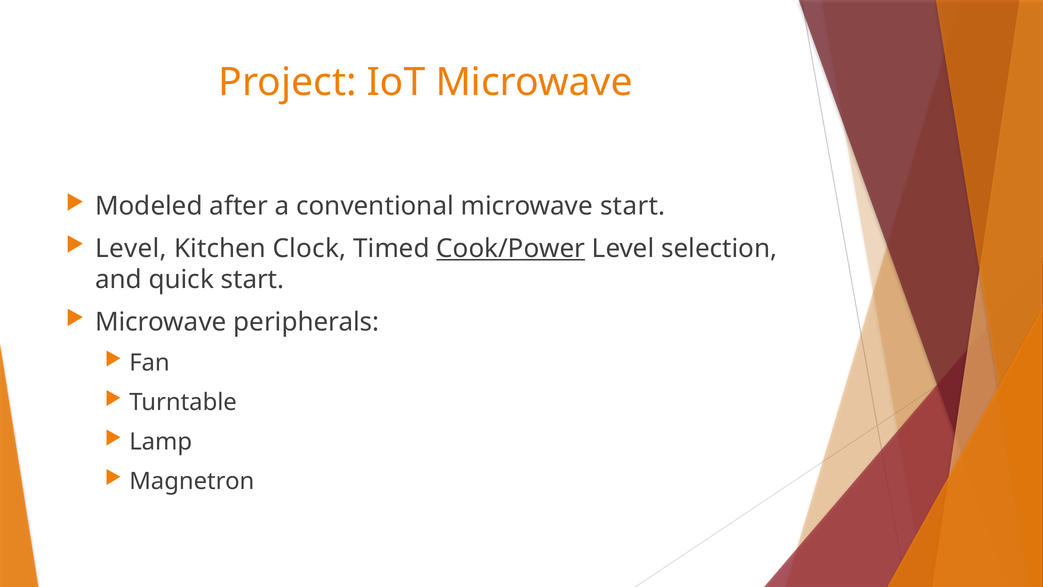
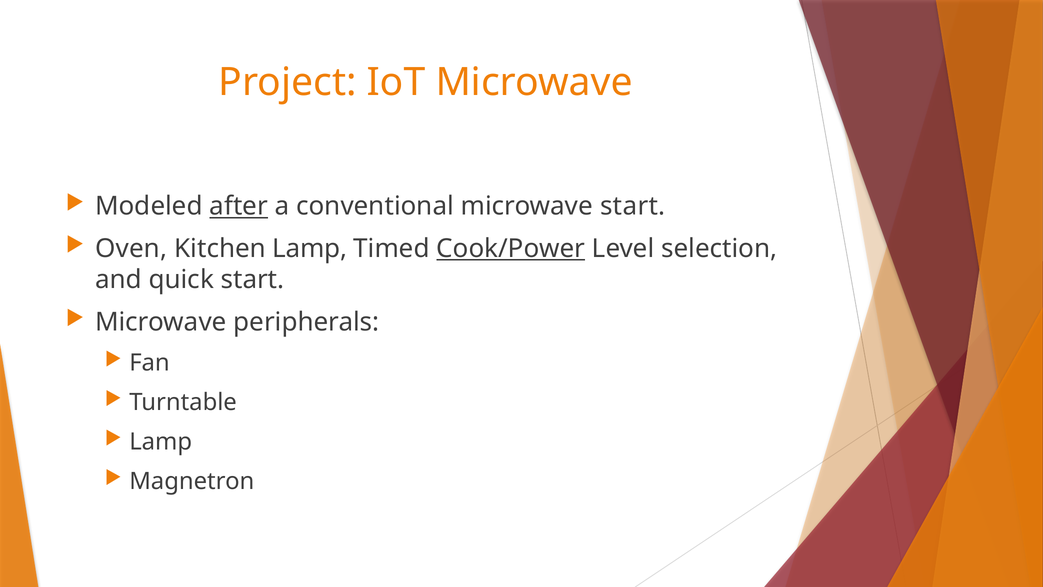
after underline: none -> present
Level at (131, 248): Level -> Oven
Kitchen Clock: Clock -> Lamp
